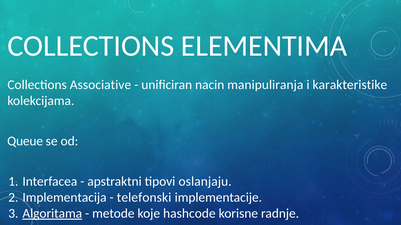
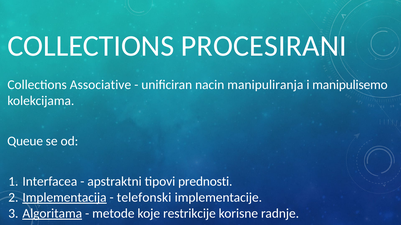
ELEMENTIMA: ELEMENTIMA -> PROCESIRANI
karakteristike: karakteristike -> manipulisemo
oslanjaju: oslanjaju -> prednosti
Implementacija underline: none -> present
hashcode: hashcode -> restrikcije
